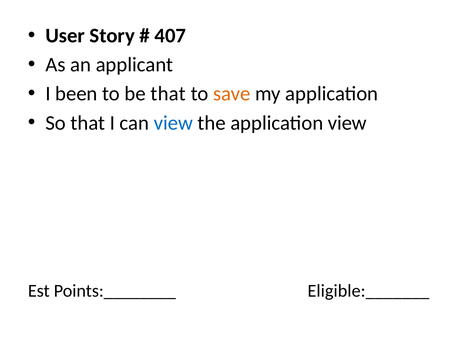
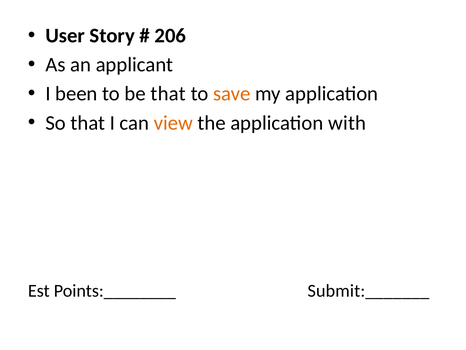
407: 407 -> 206
view at (173, 123) colour: blue -> orange
application view: view -> with
Eligible:_______: Eligible:_______ -> Submit:_______
